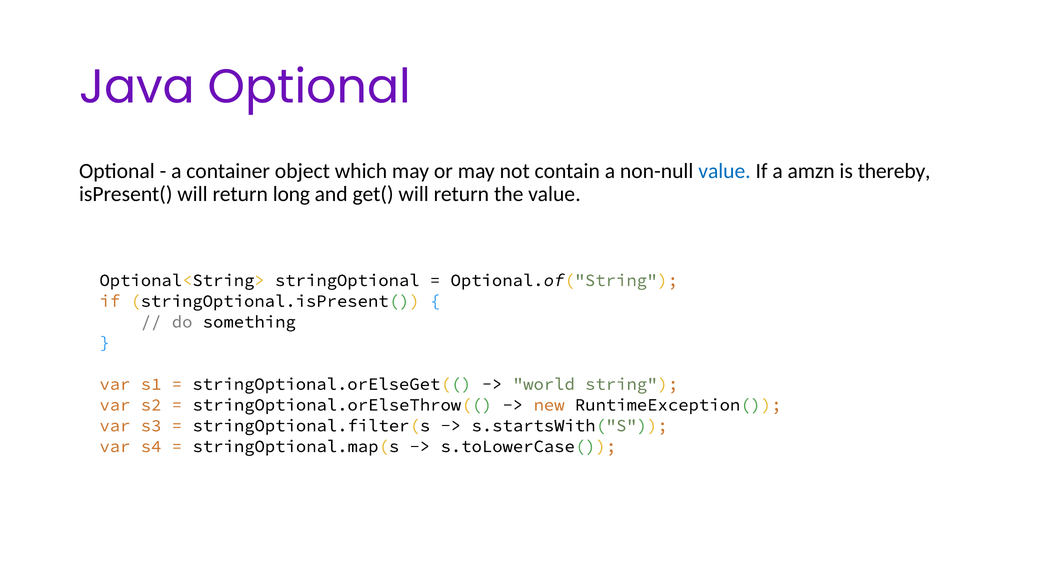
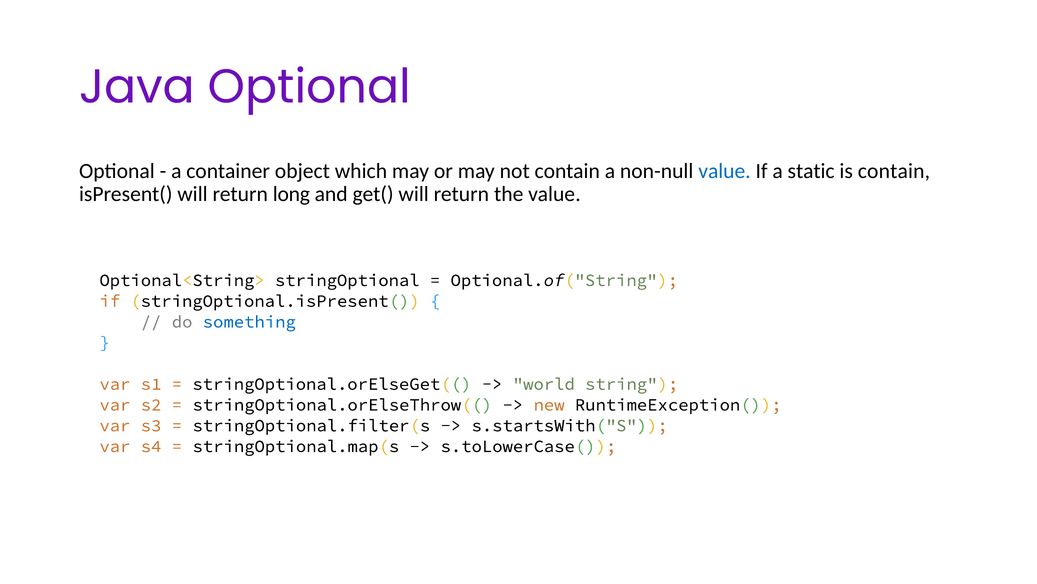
amzn: amzn -> static
is thereby: thereby -> contain
something colour: black -> blue
